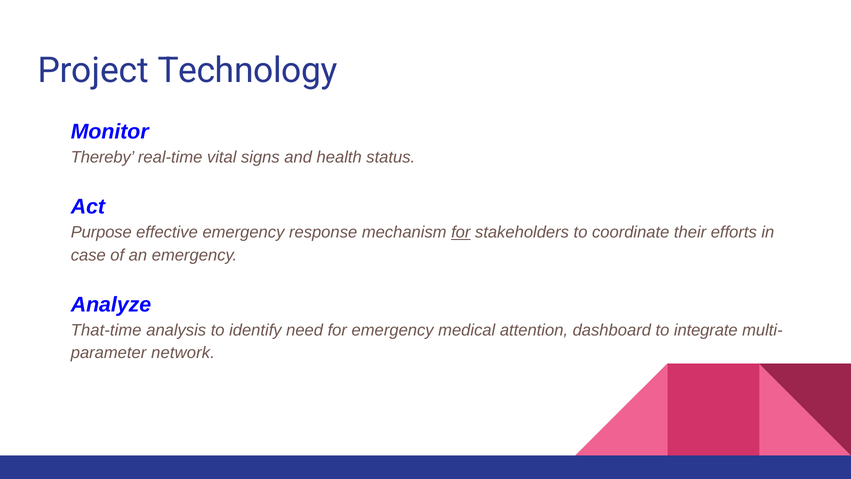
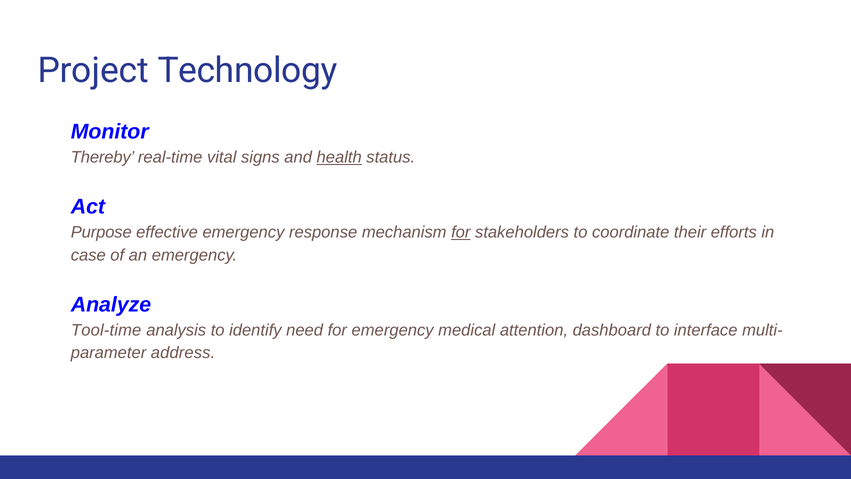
health underline: none -> present
That-time: That-time -> Tool-time
integrate: integrate -> interface
network: network -> address
